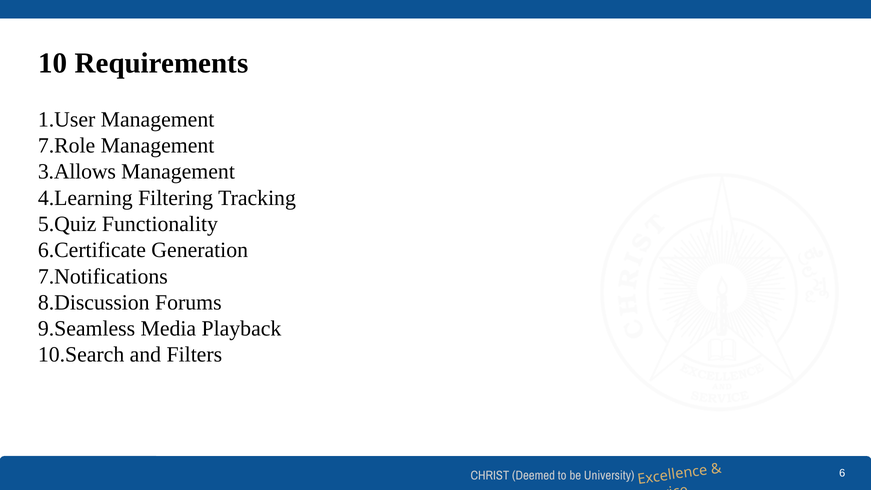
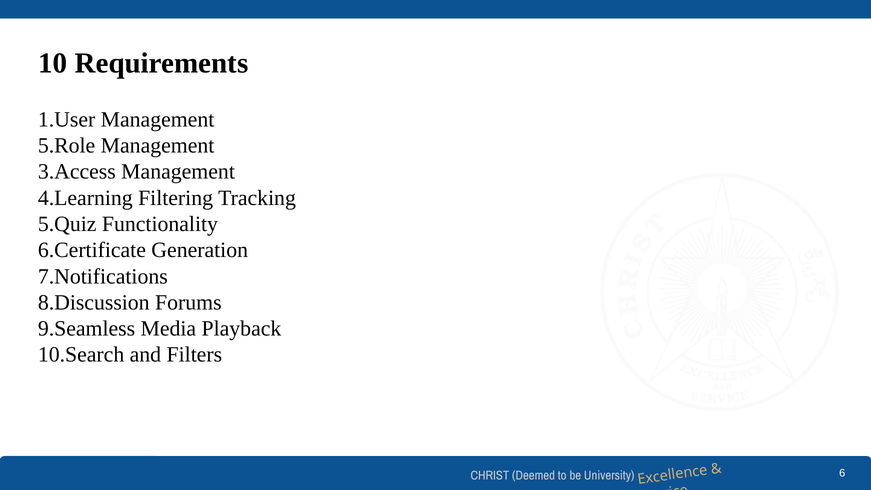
7.Role: 7.Role -> 5.Role
3.Allows: 3.Allows -> 3.Access
